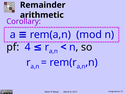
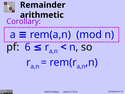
4: 4 -> 6
